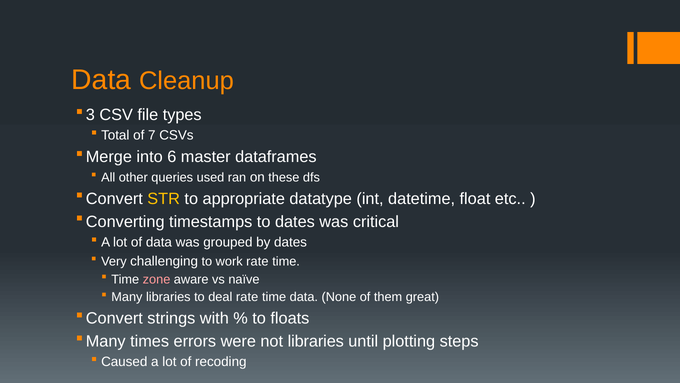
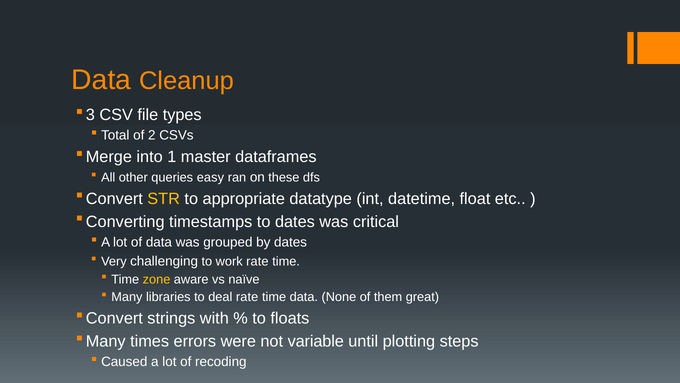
7: 7 -> 2
6: 6 -> 1
used: used -> easy
zone colour: pink -> yellow
not libraries: libraries -> variable
